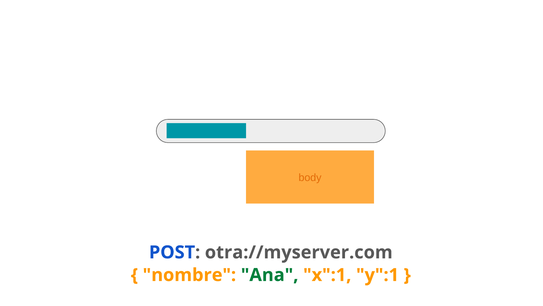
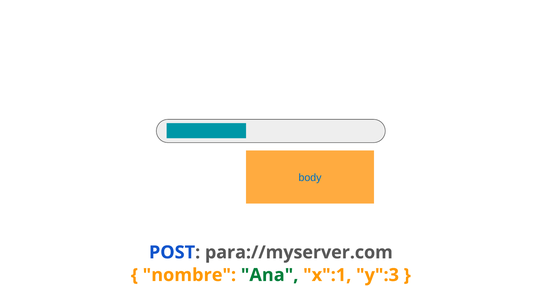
body colour: orange -> blue
otra://myserver.com: otra://myserver.com -> para://myserver.com
y":1: y":1 -> y":3
